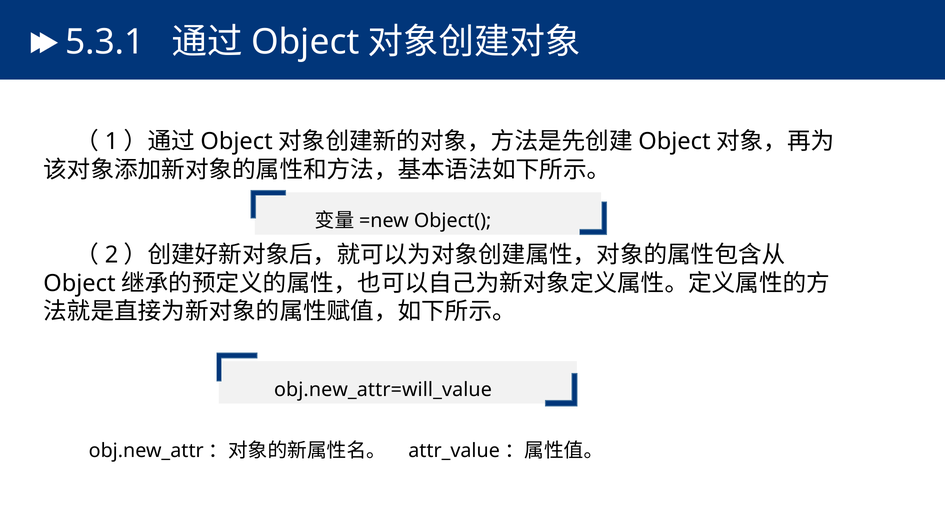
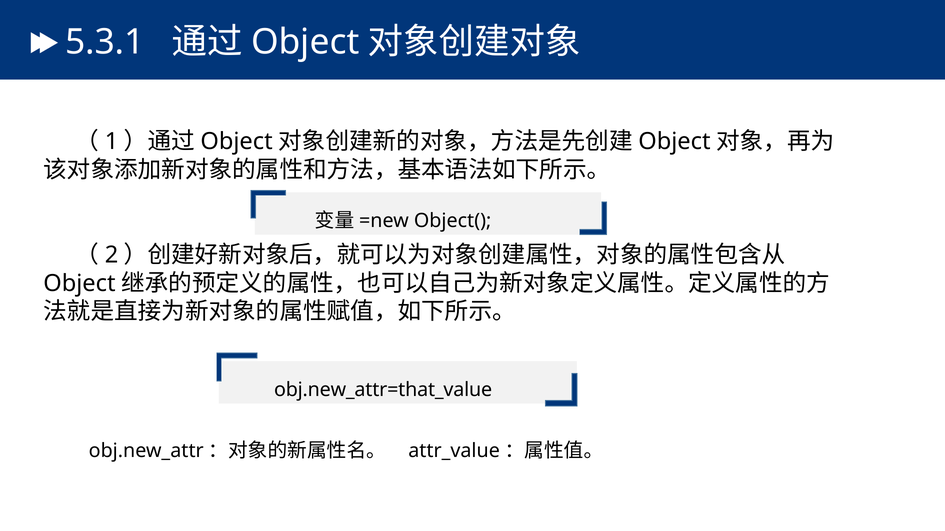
obj.new_attr=will_value: obj.new_attr=will_value -> obj.new_attr=that_value
